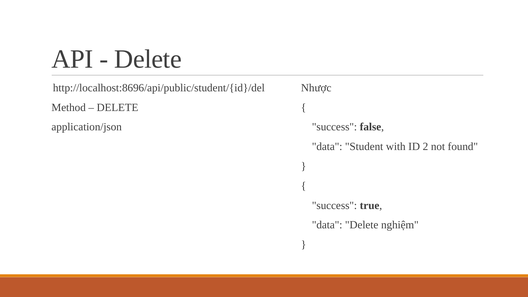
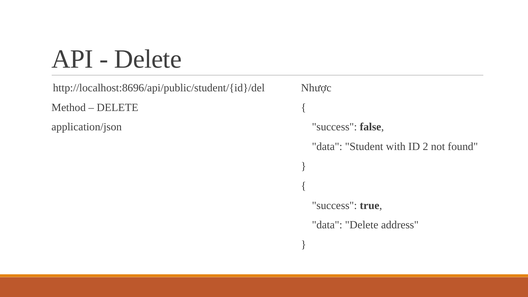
nghiệm: nghiệm -> address
